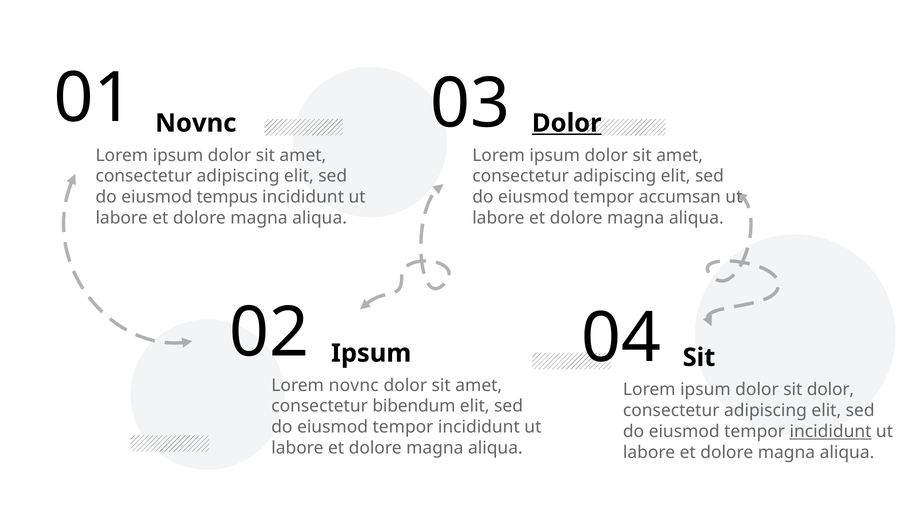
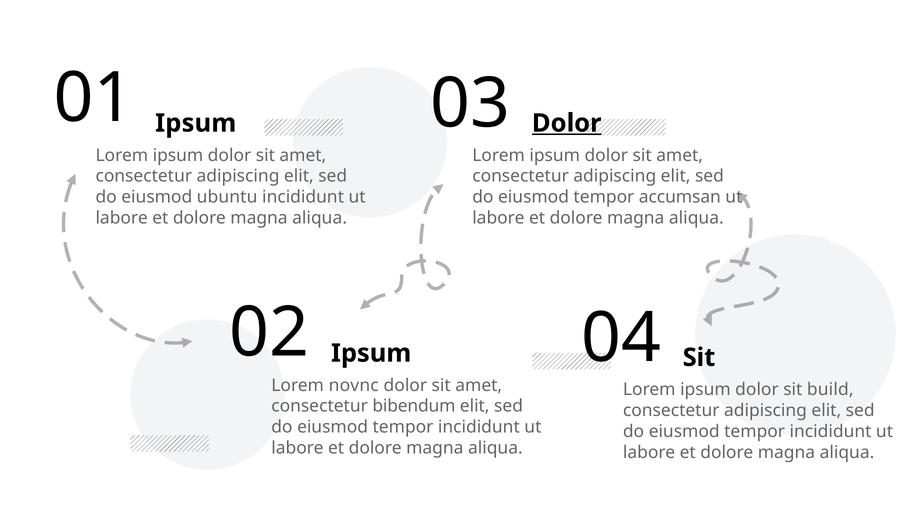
Novnc at (196, 123): Novnc -> Ipsum
tempus: tempus -> ubuntu
sit dolor: dolor -> build
incididunt at (831, 432) underline: present -> none
